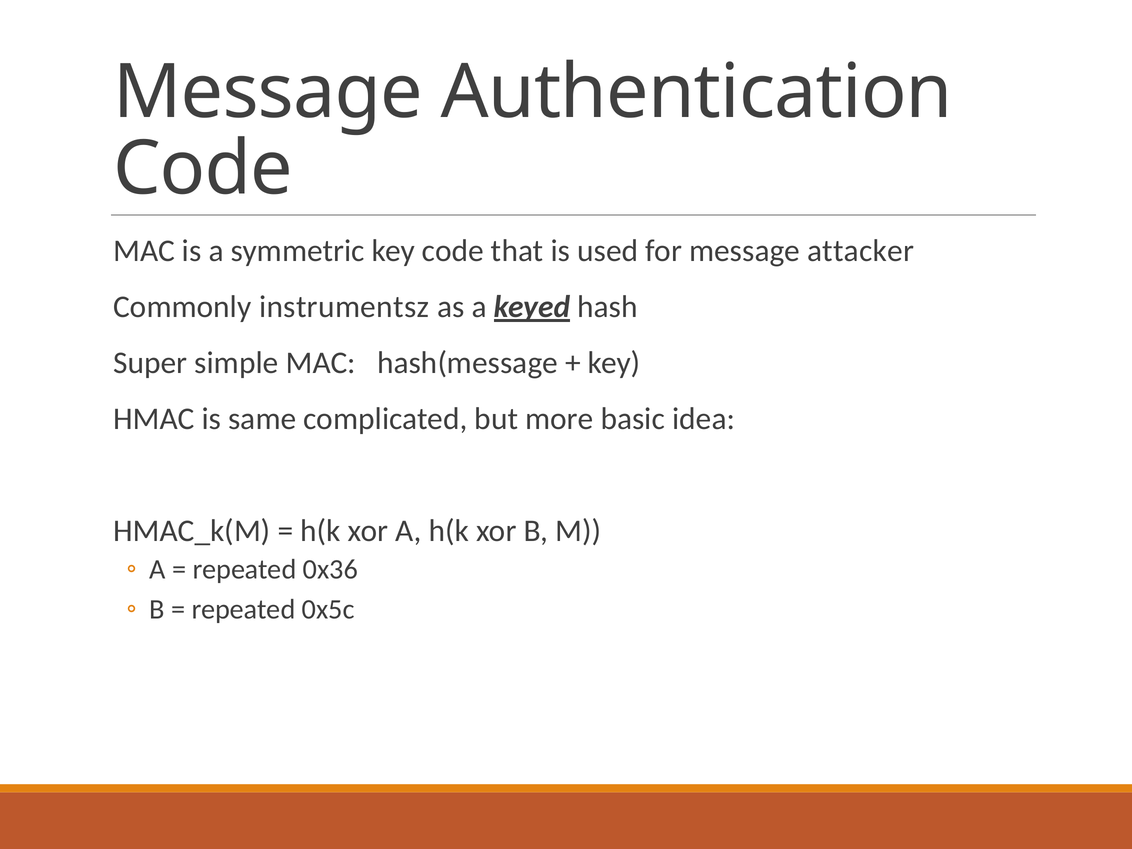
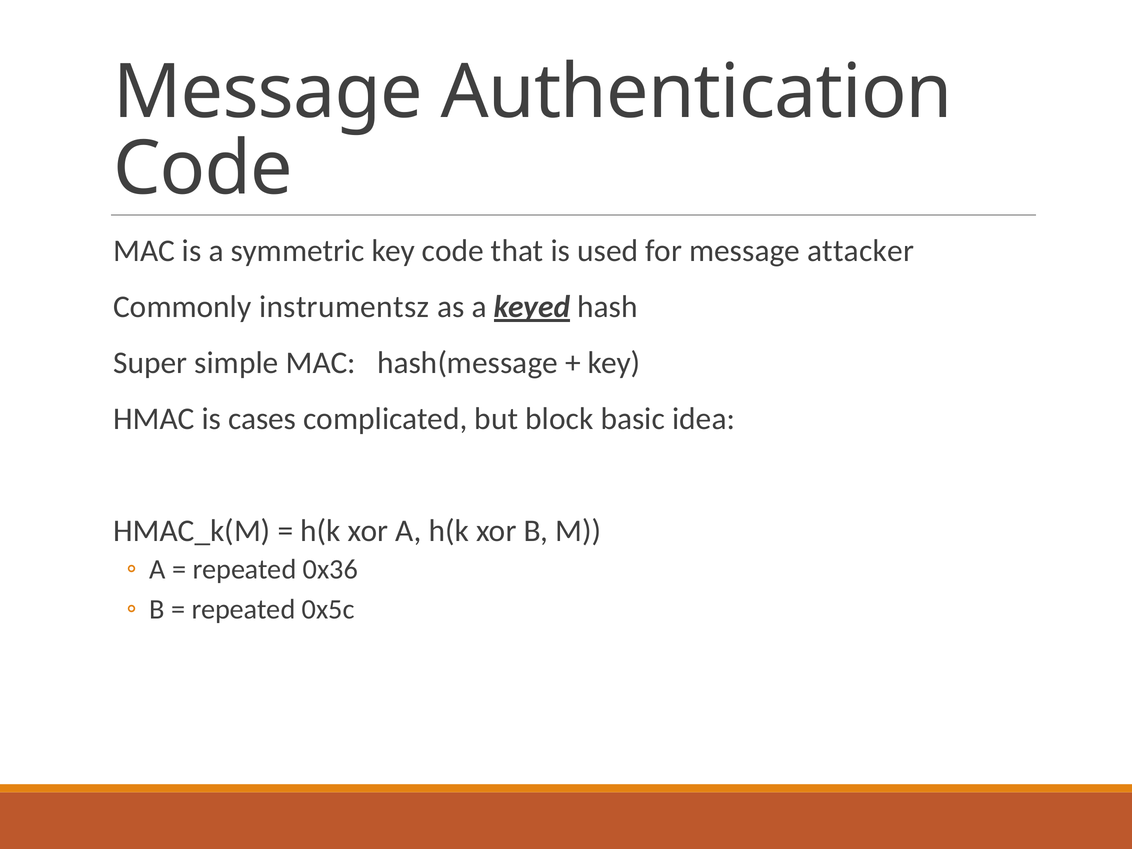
same: same -> cases
more: more -> block
